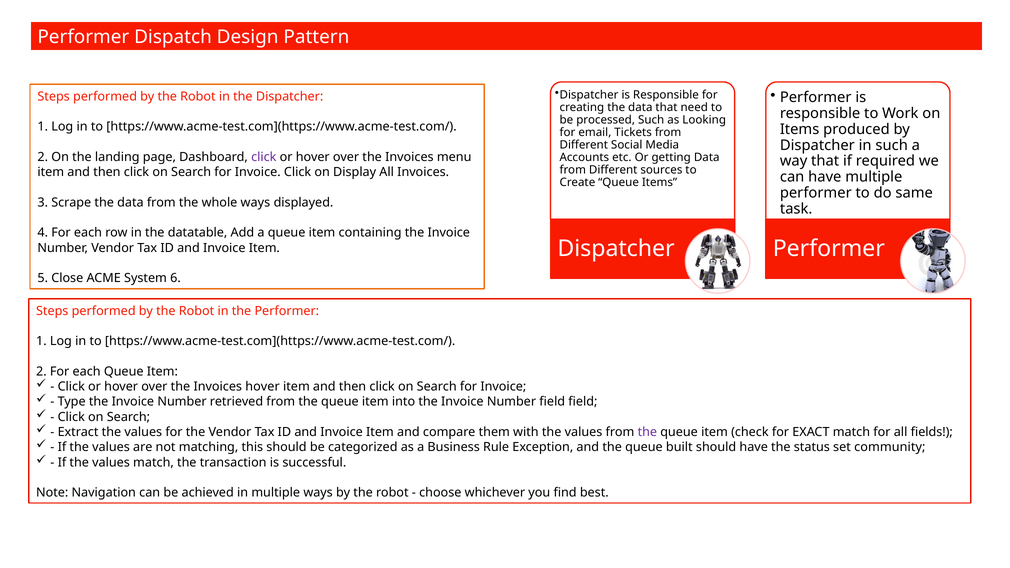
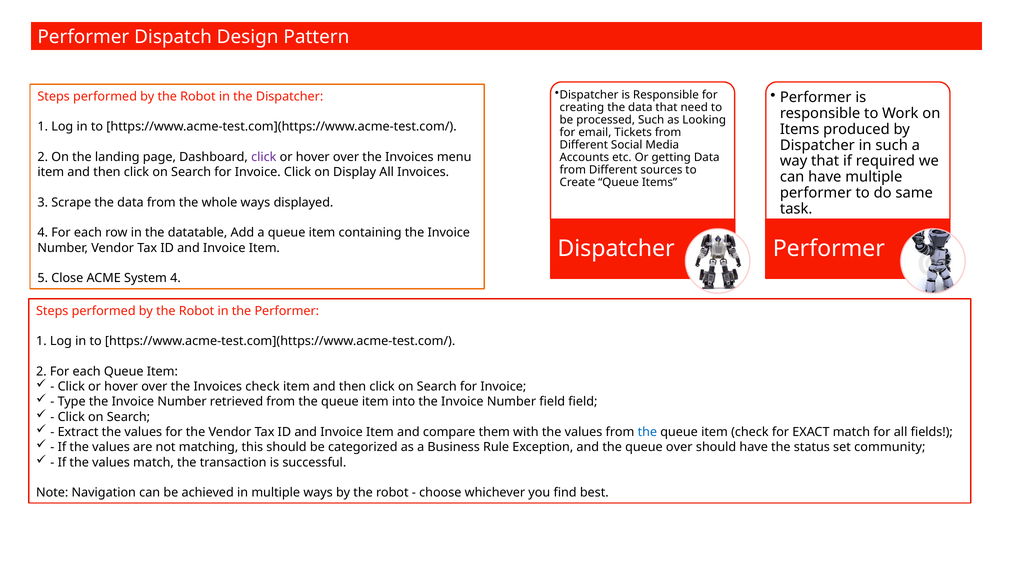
System 6: 6 -> 4
Invoices hover: hover -> check
the at (647, 432) colour: purple -> blue
queue built: built -> over
